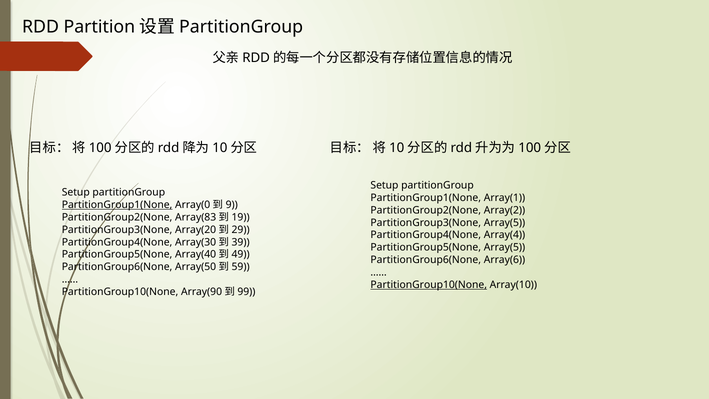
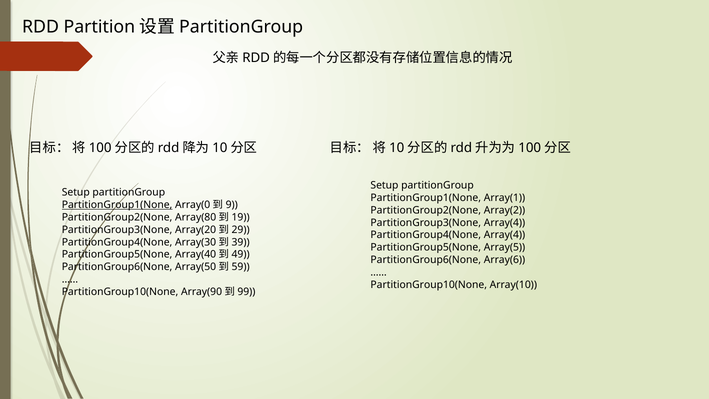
Array(83: Array(83 -> Array(80
PartitionGroup3(None Array(5: Array(5 -> Array(4
PartitionGroup10(None at (429, 285) underline: present -> none
